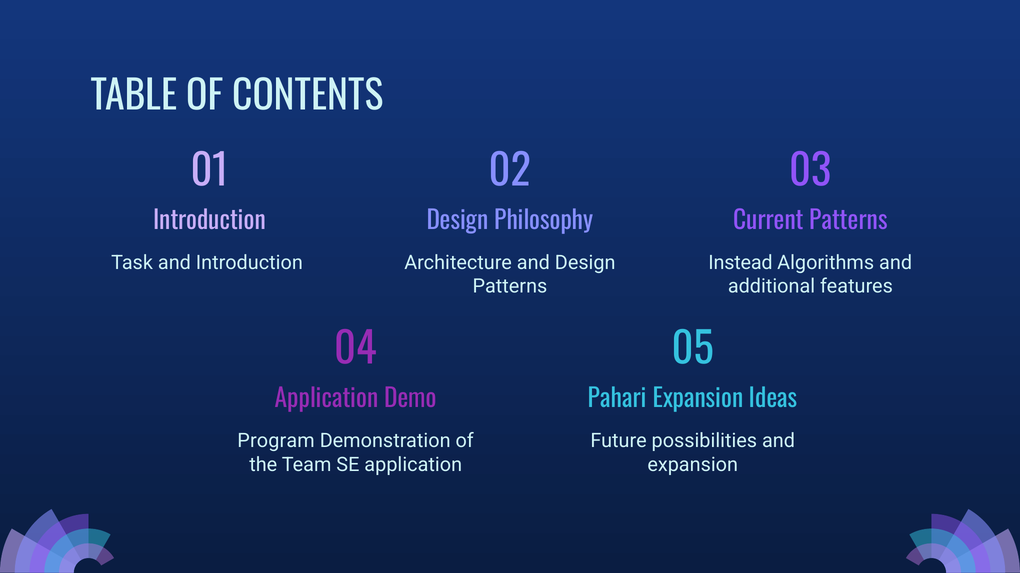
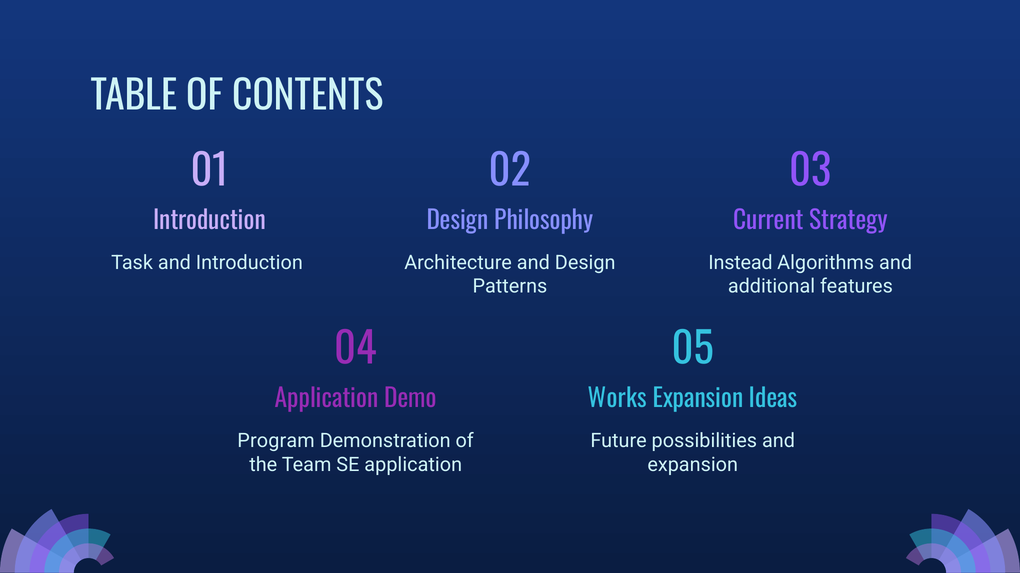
Current Patterns: Patterns -> Strategy
Pahari: Pahari -> Works
